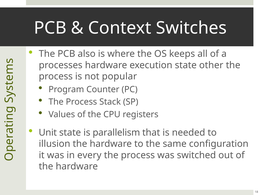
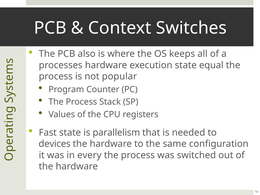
other: other -> equal
Unit: Unit -> Fast
illusion: illusion -> devices
